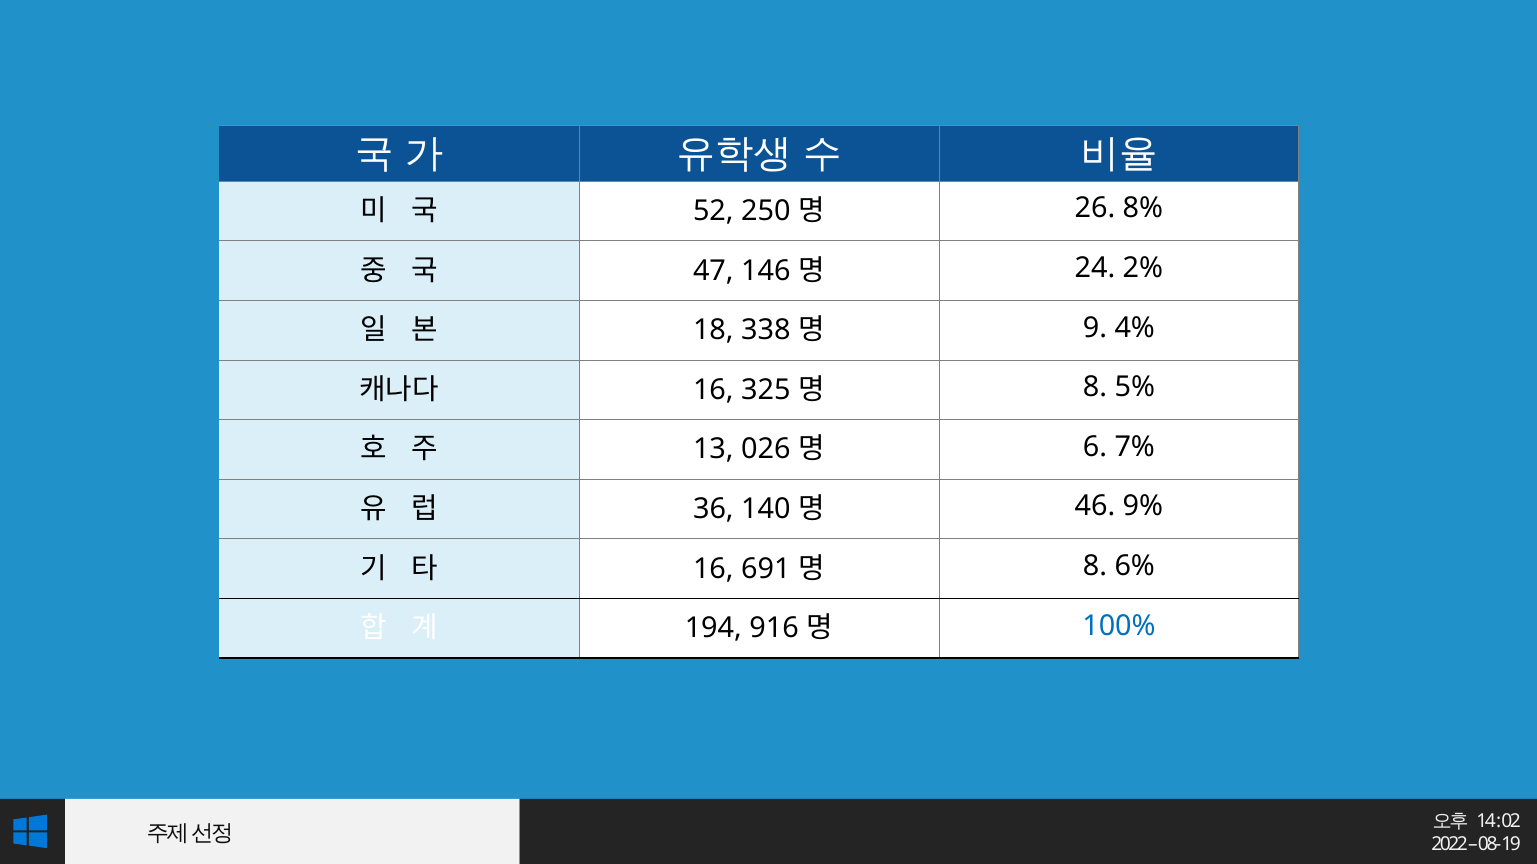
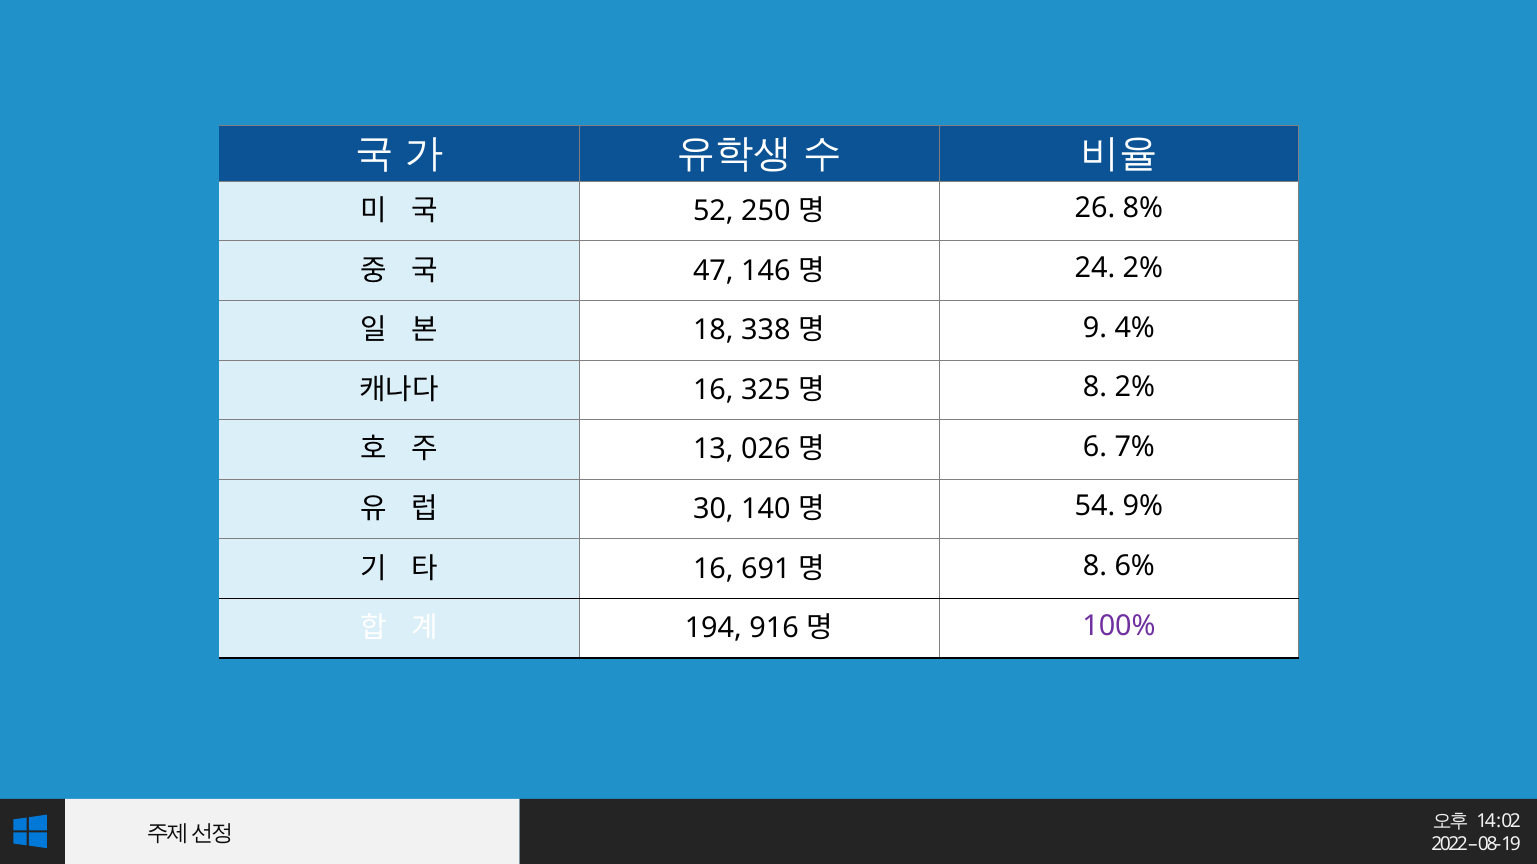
8 5%: 5% -> 2%
36: 36 -> 30
46: 46 -> 54
100% colour: blue -> purple
